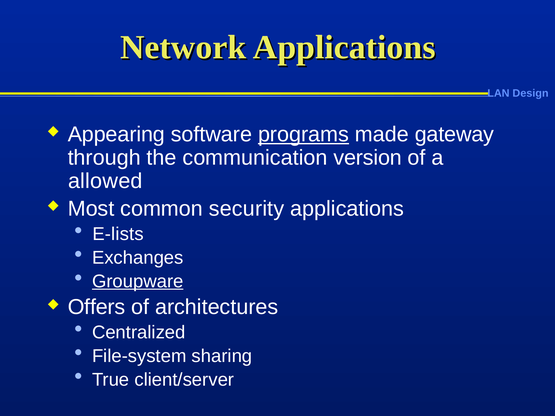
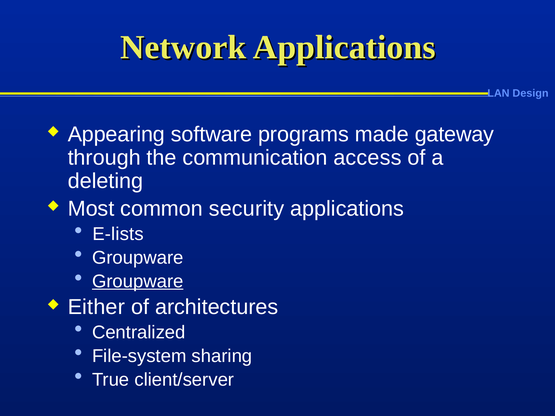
programs underline: present -> none
version: version -> access
allowed: allowed -> deleting
Exchanges at (138, 258): Exchanges -> Groupware
Offers: Offers -> Either
